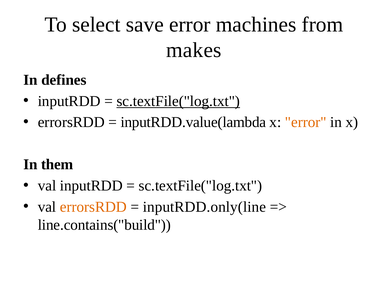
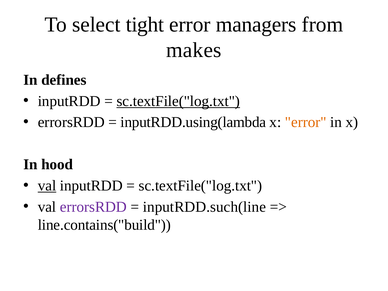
save: save -> tight
machines: machines -> managers
inputRDD.value(lambda: inputRDD.value(lambda -> inputRDD.using(lambda
them: them -> hood
val at (47, 186) underline: none -> present
errorsRDD at (93, 207) colour: orange -> purple
inputRDD.only(line: inputRDD.only(line -> inputRDD.such(line
